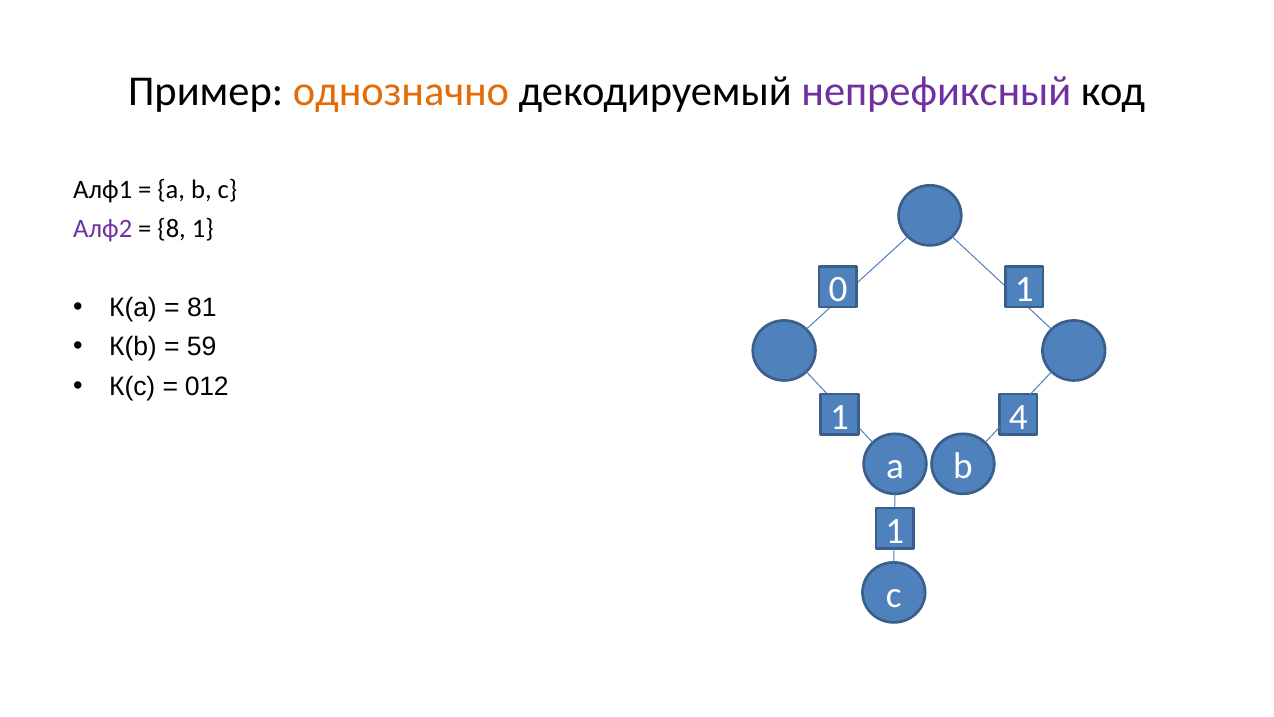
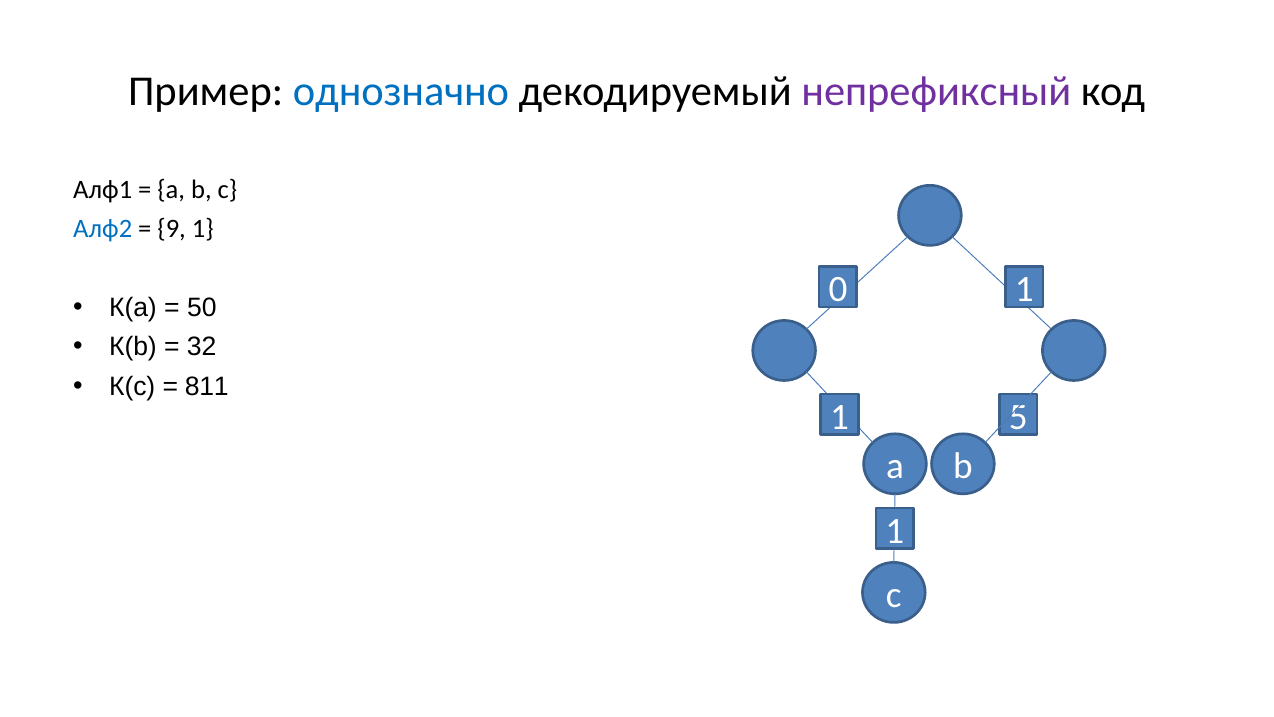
однозначно colour: orange -> blue
Алф2 colour: purple -> blue
8: 8 -> 9
81: 81 -> 50
59: 59 -> 32
012: 012 -> 811
4: 4 -> 5
